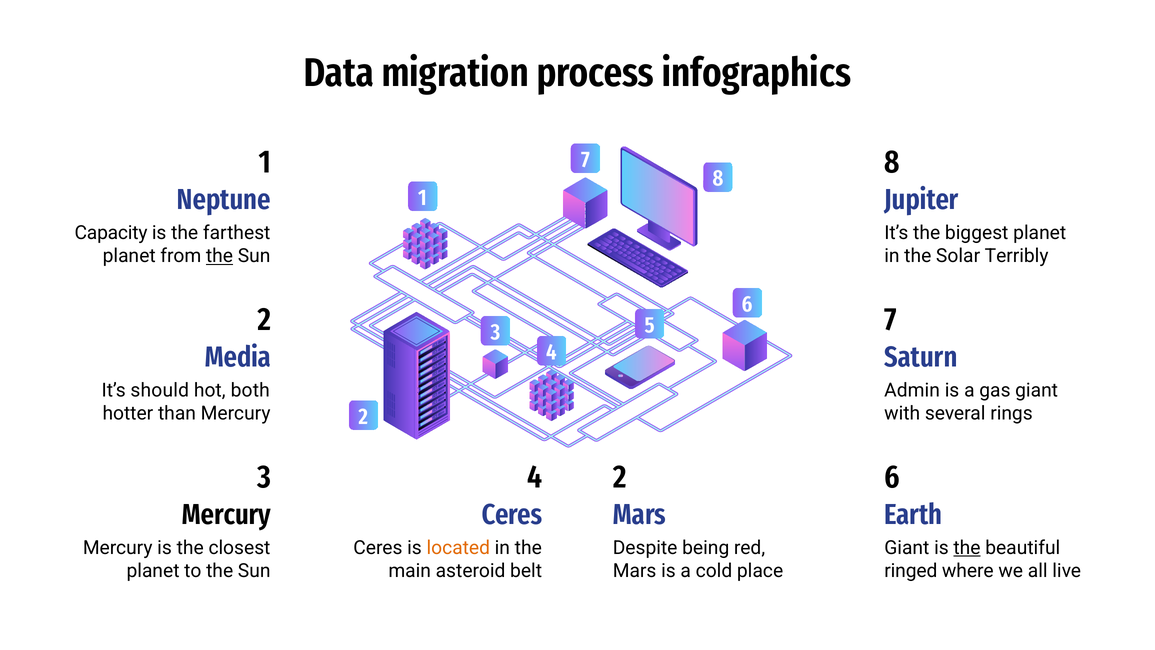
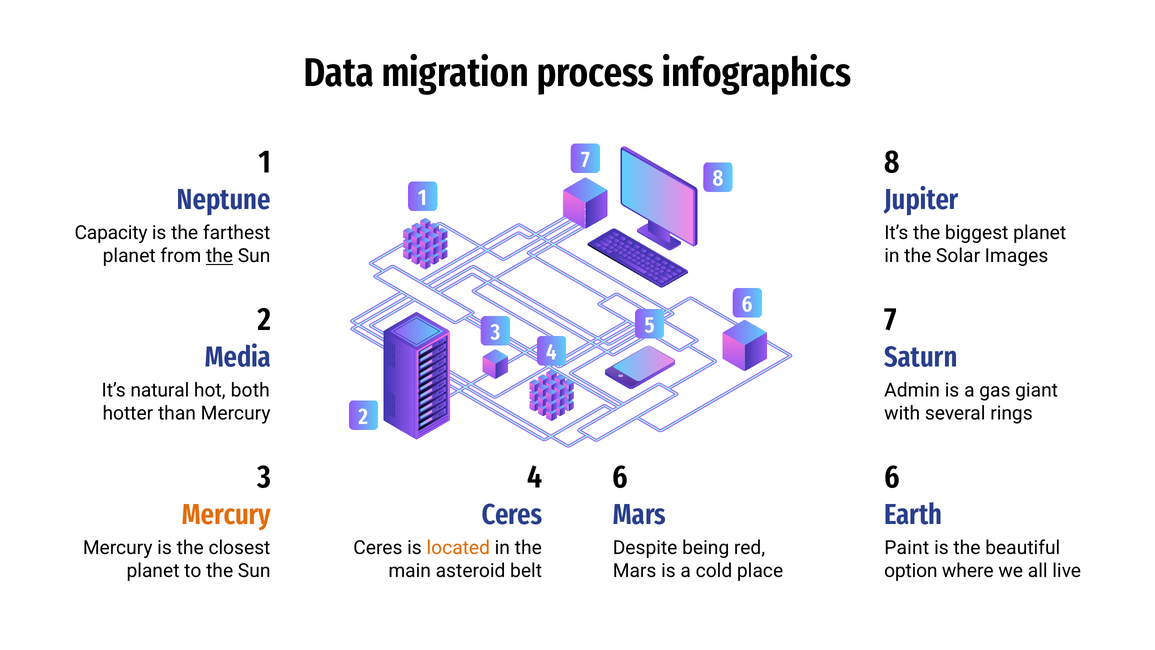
Terribly: Terribly -> Images
should: should -> natural
4 2: 2 -> 6
Mercury at (226, 514) colour: black -> orange
Giant at (907, 548): Giant -> Paint
the at (967, 548) underline: present -> none
ringed: ringed -> option
